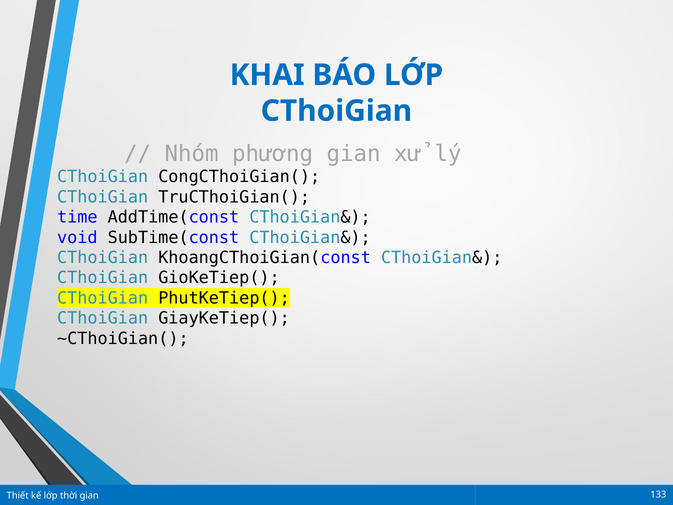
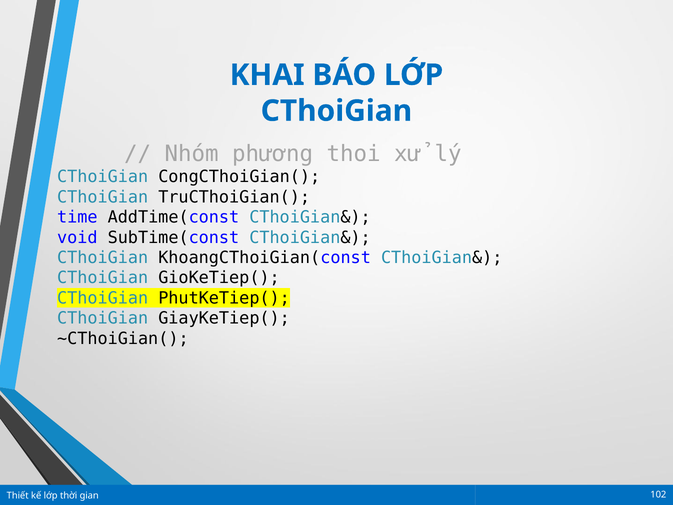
phương gian: gian -> thoi
133: 133 -> 102
